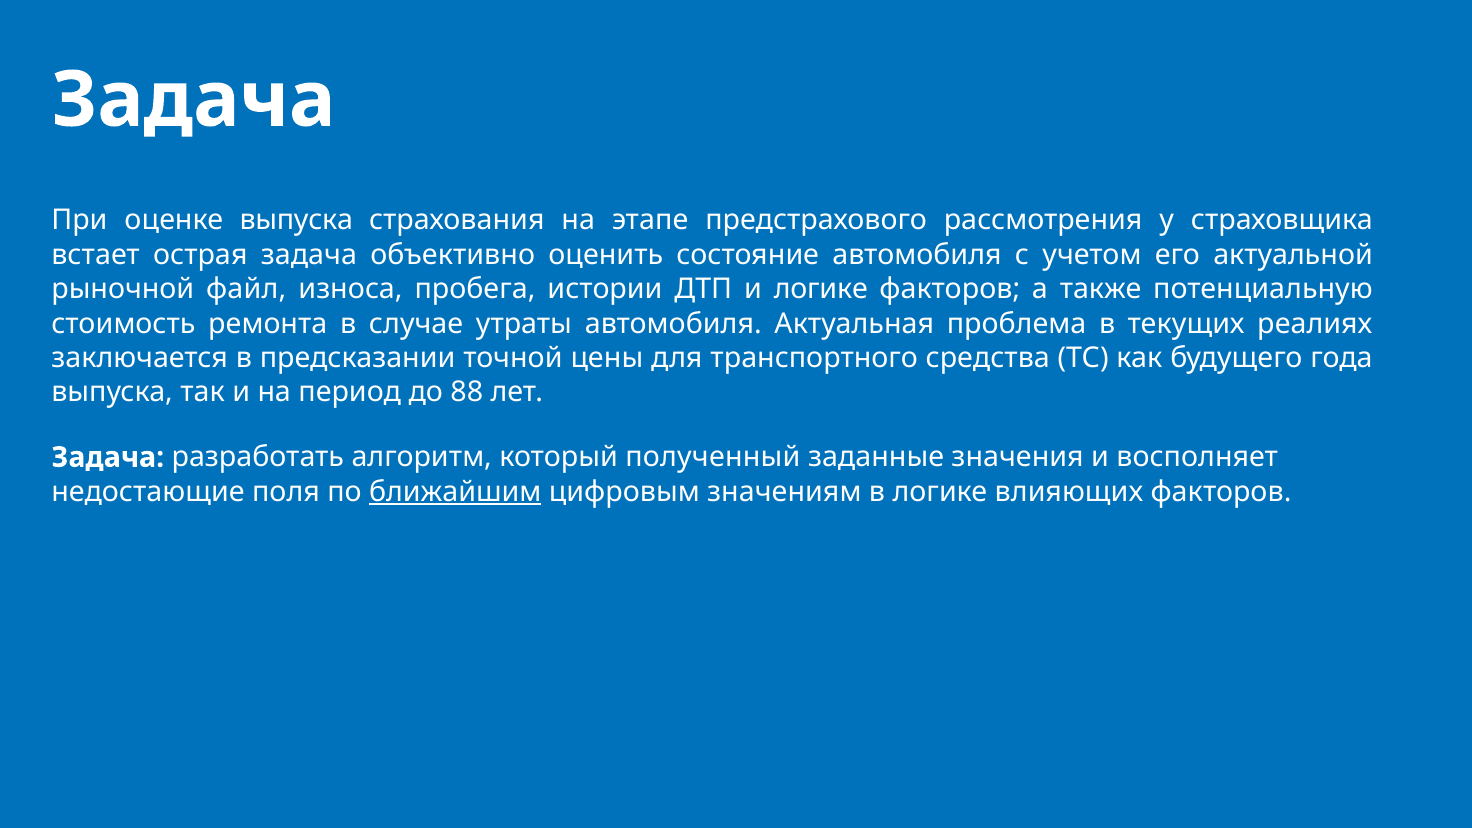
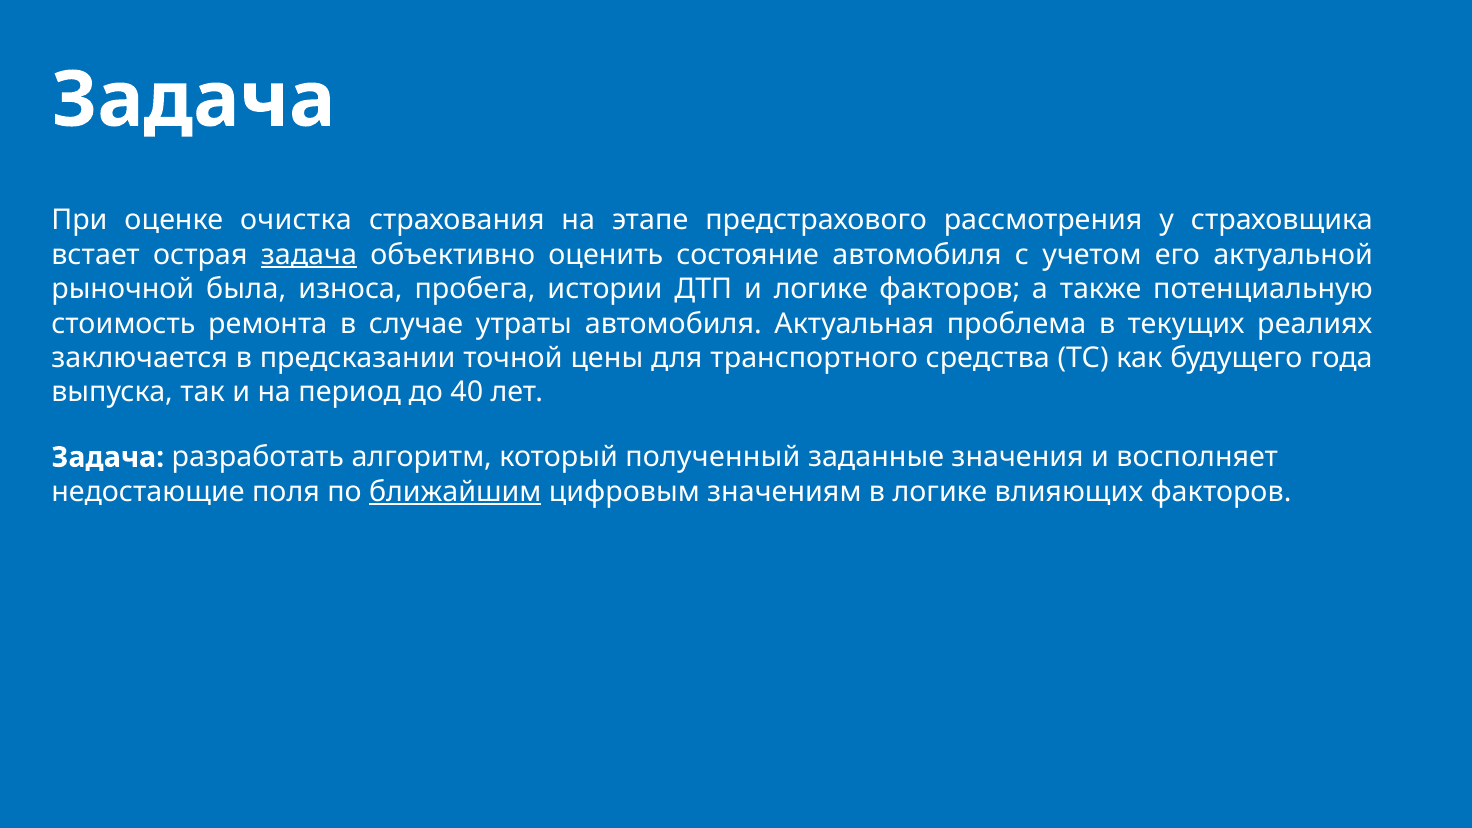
оценке выпуска: выпуска -> очистка
задача at (309, 255) underline: none -> present
файл: файл -> была
88: 88 -> 40
